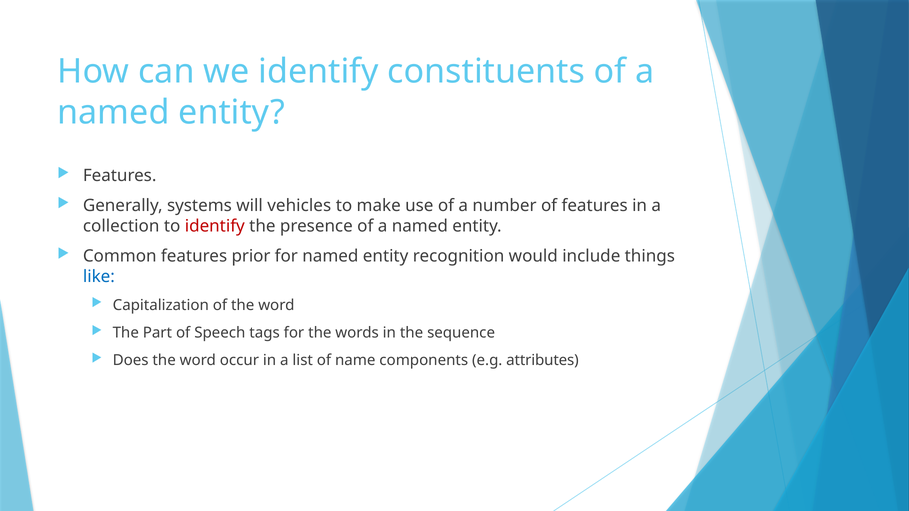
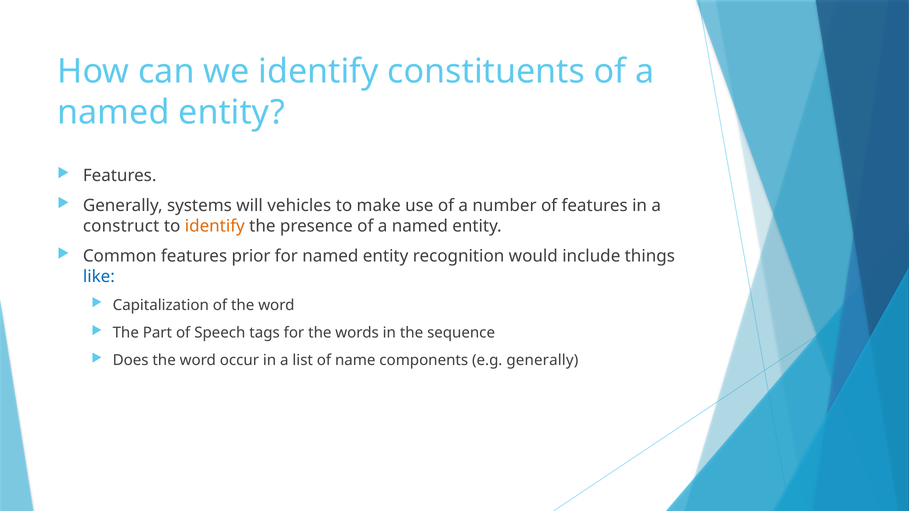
collection: collection -> construct
identify at (215, 226) colour: red -> orange
e.g attributes: attributes -> generally
